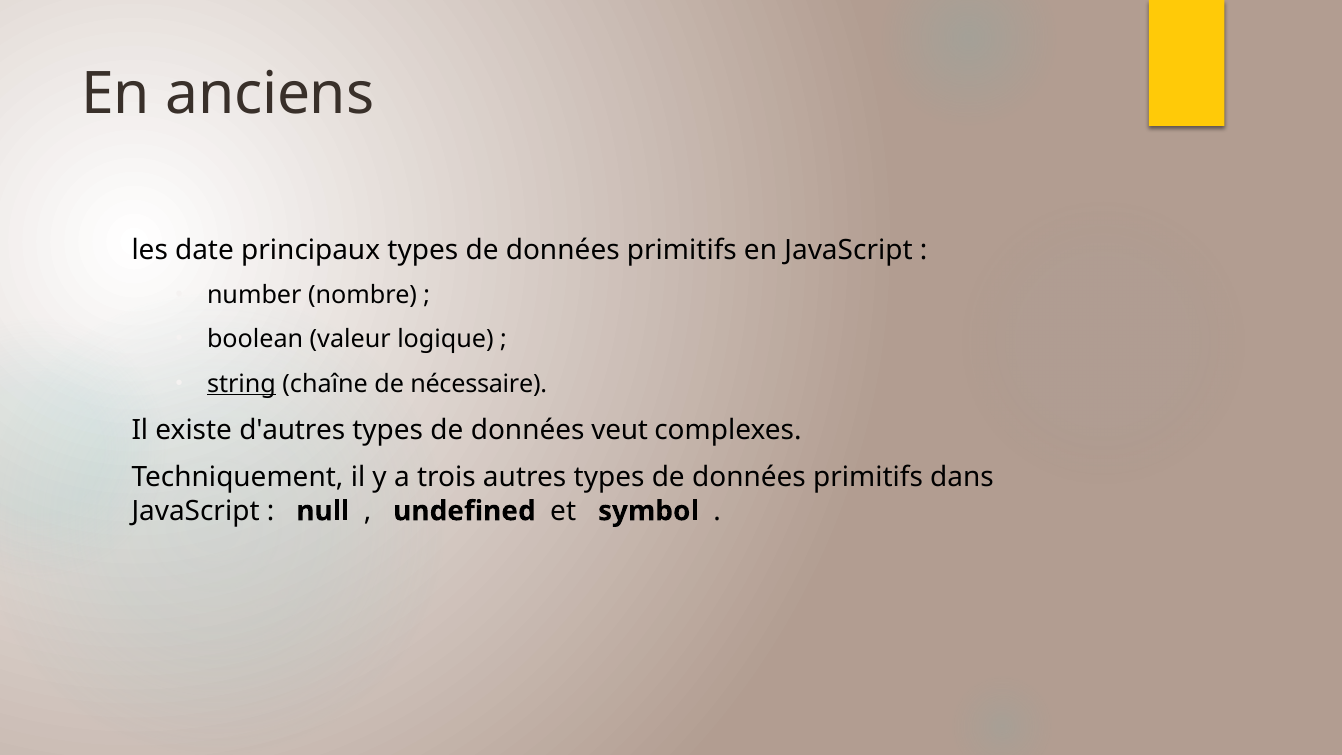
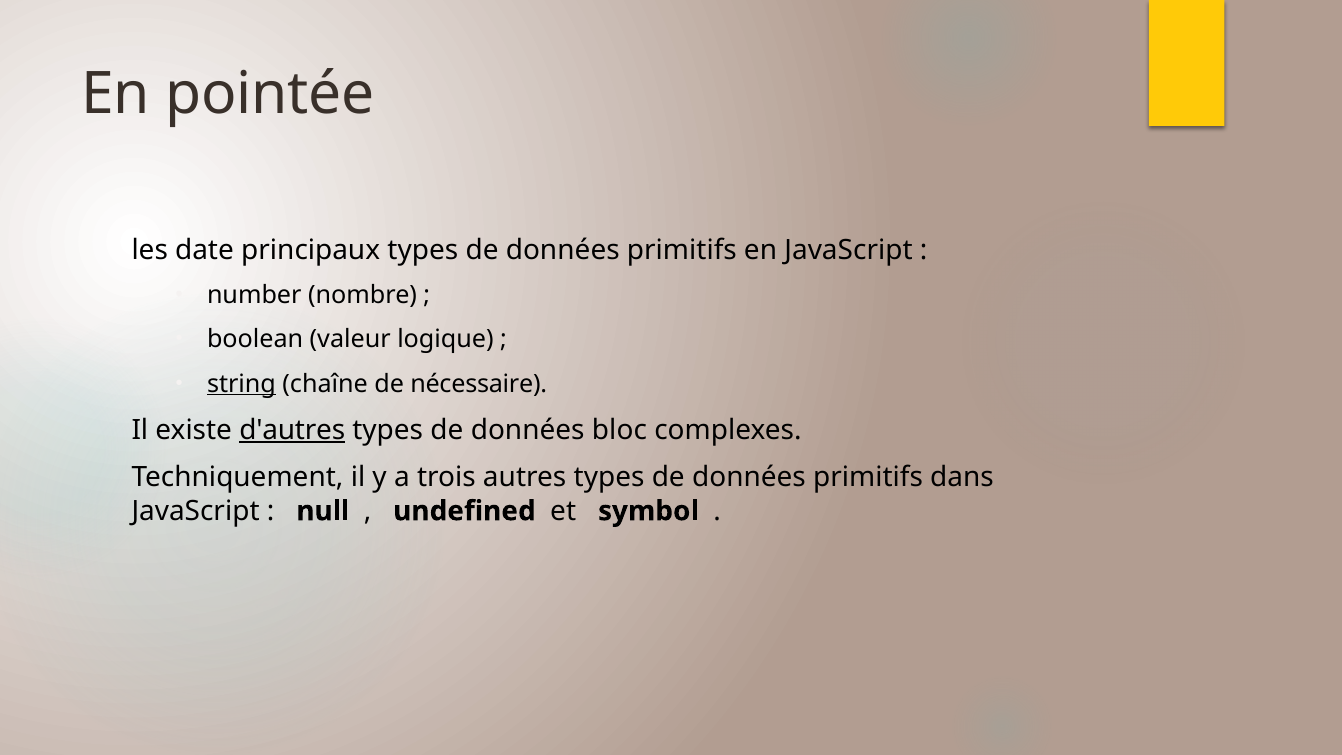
anciens: anciens -> pointée
d'autres underline: none -> present
veut: veut -> bloc
